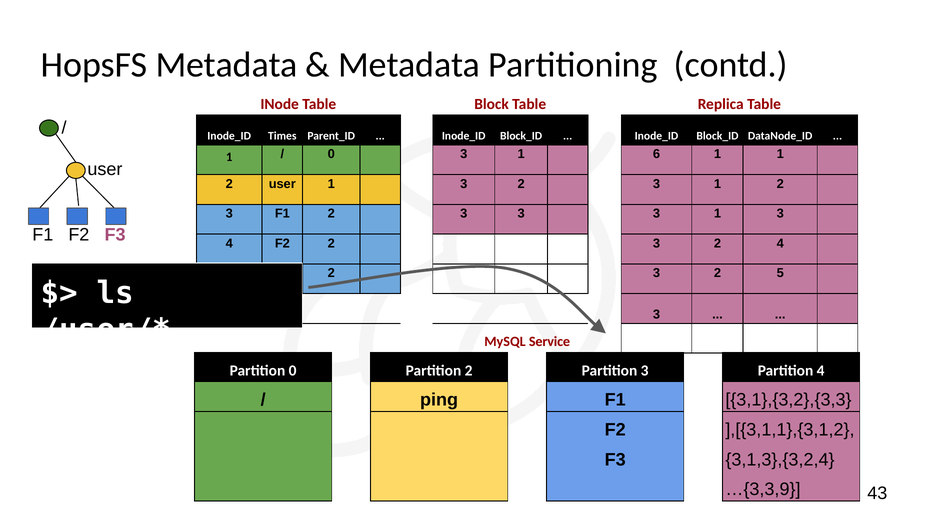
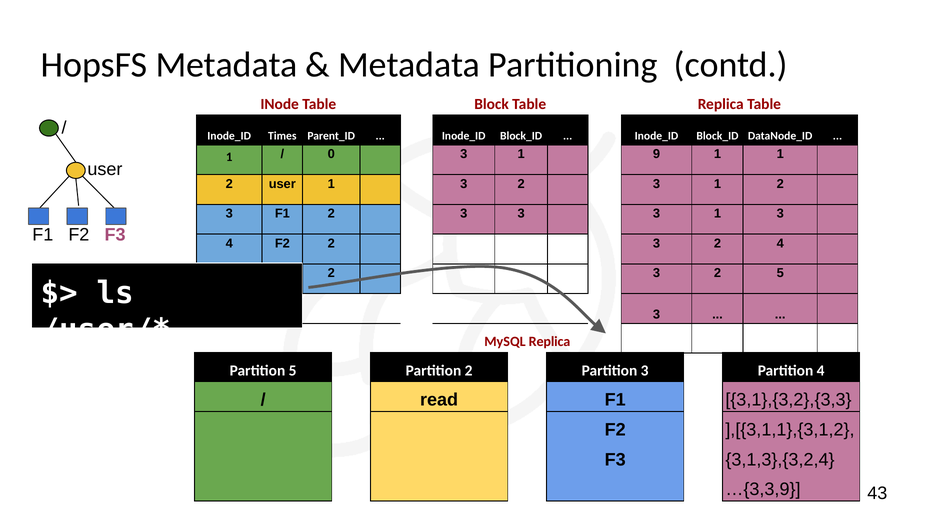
6: 6 -> 9
MySQL Service: Service -> Replica
Partition 0: 0 -> 5
ping: ping -> read
